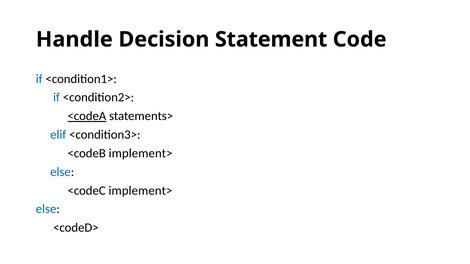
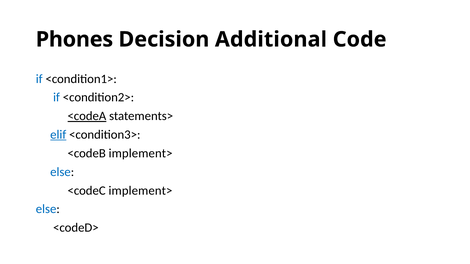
Handle: Handle -> Phones
Statement: Statement -> Additional
elif underline: none -> present
